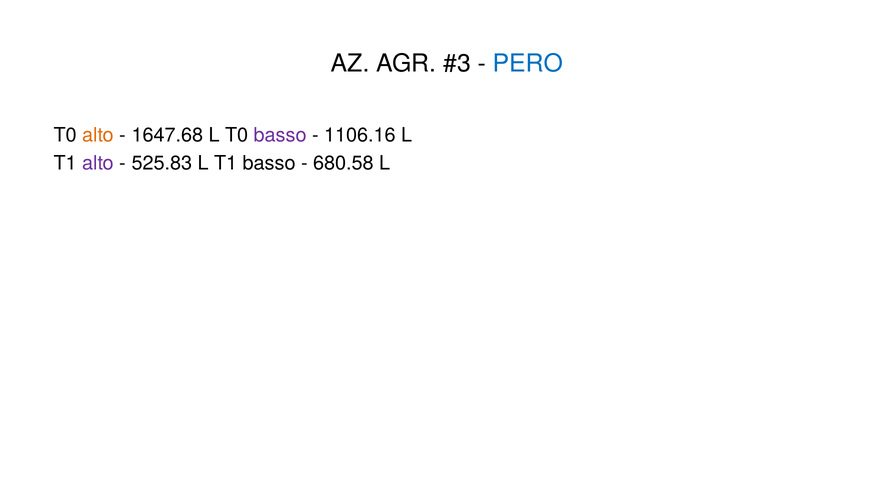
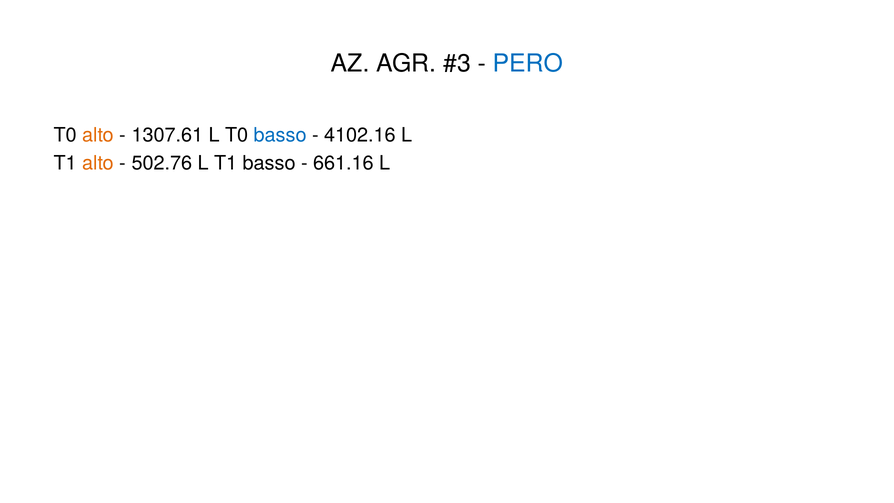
1647.68: 1647.68 -> 1307.61
basso at (280, 135) colour: purple -> blue
1106.16: 1106.16 -> 4102.16
alto at (98, 163) colour: purple -> orange
525.83: 525.83 -> 502.76
680.58: 680.58 -> 661.16
